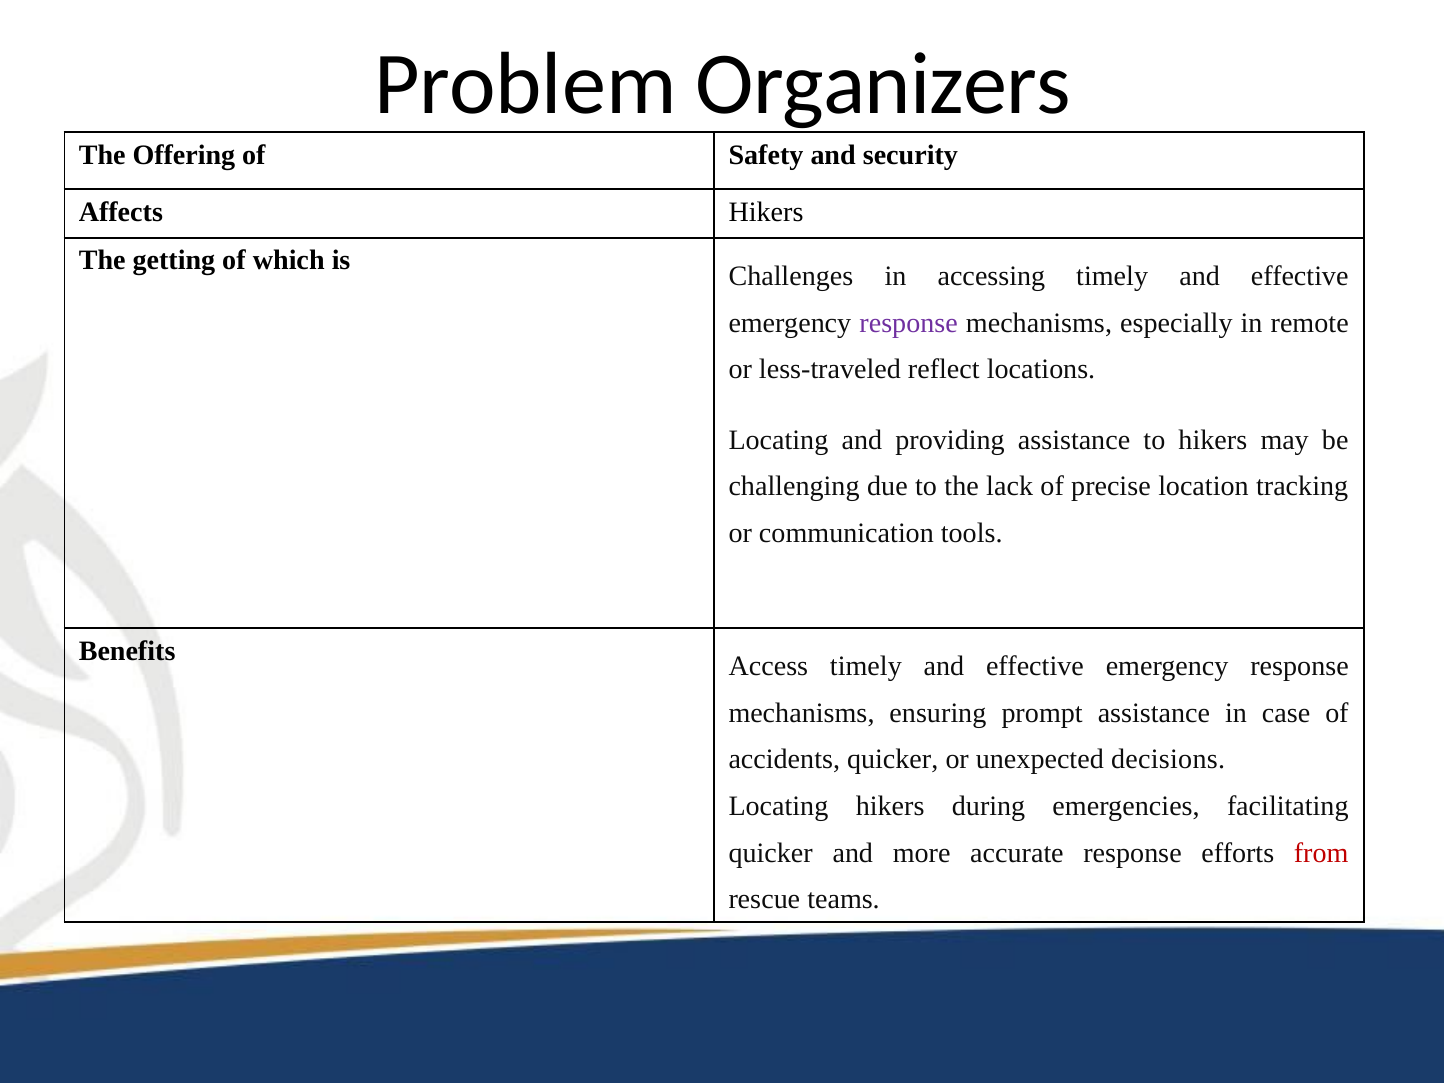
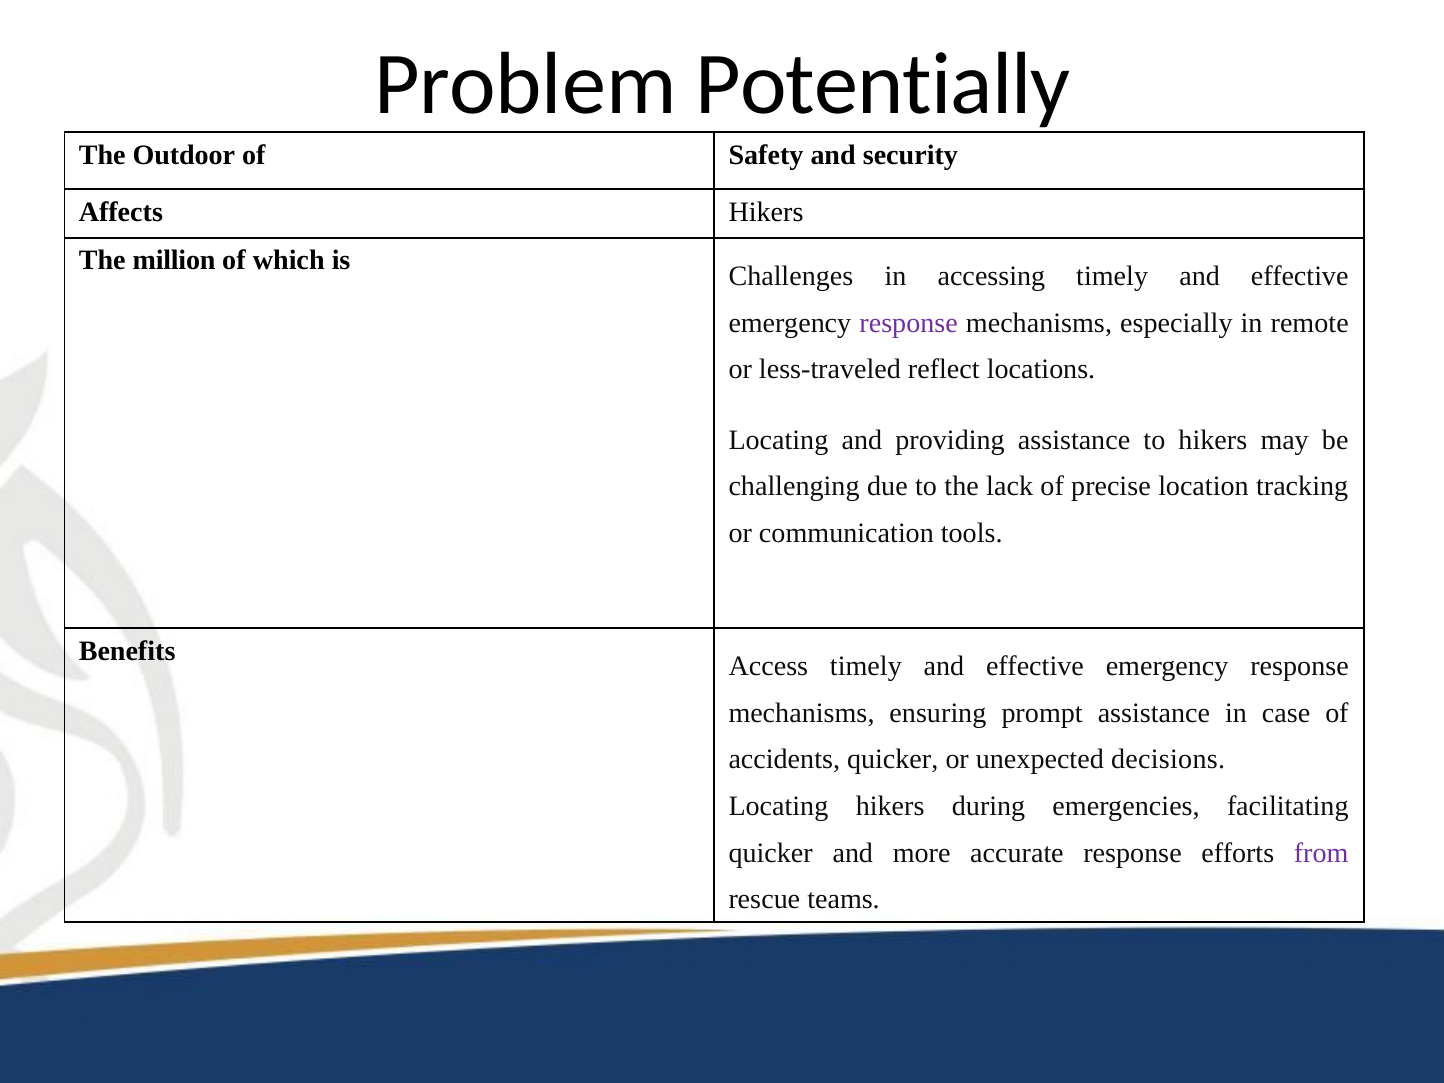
Organizers: Organizers -> Potentially
Offering: Offering -> Outdoor
getting: getting -> million
from colour: red -> purple
